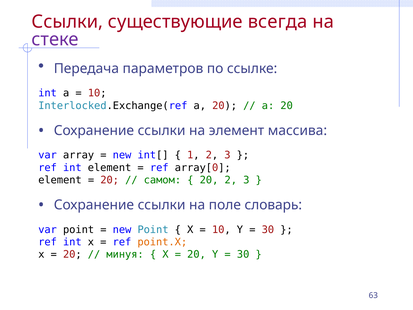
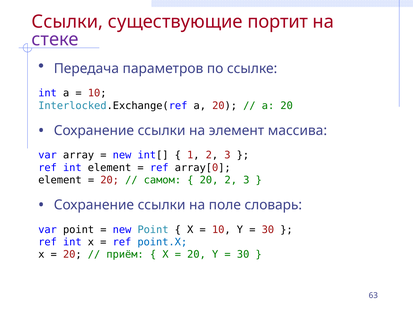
всегда: всегда -> портит
point.X colour: orange -> blue
минуя: минуя -> приём
